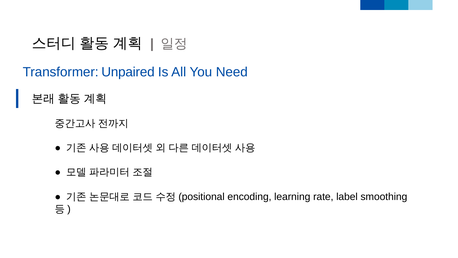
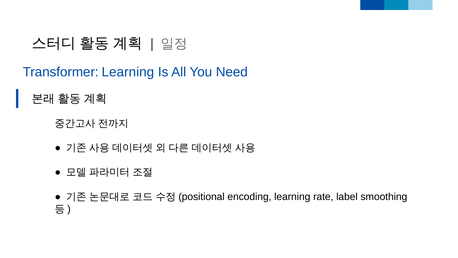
Transformer Unpaired: Unpaired -> Learning
